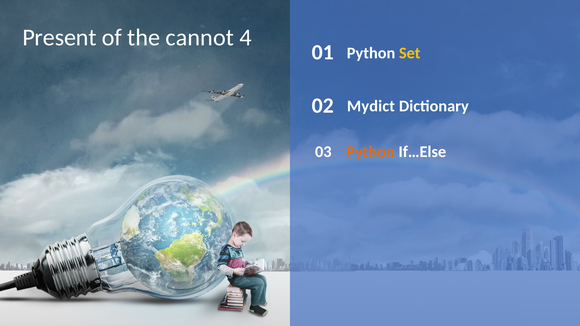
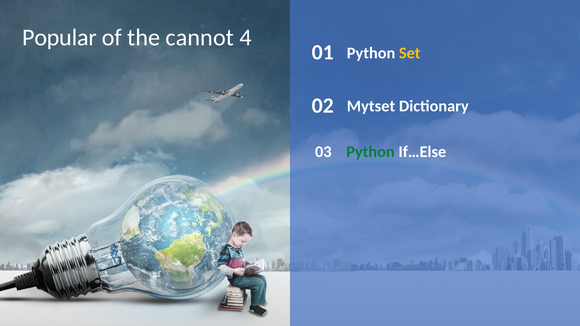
Present: Present -> Popular
Mydict: Mydict -> Mytset
Python at (370, 152) colour: orange -> green
